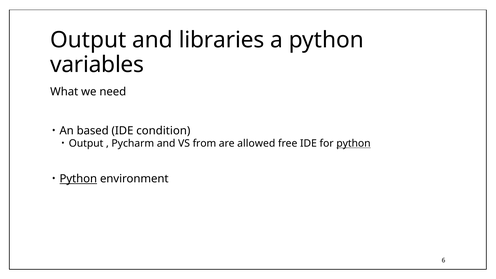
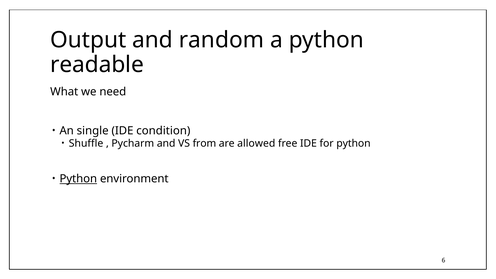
libraries: libraries -> random
variables: variables -> readable
based: based -> single
Output at (86, 143): Output -> Shuffle
python at (353, 143) underline: present -> none
